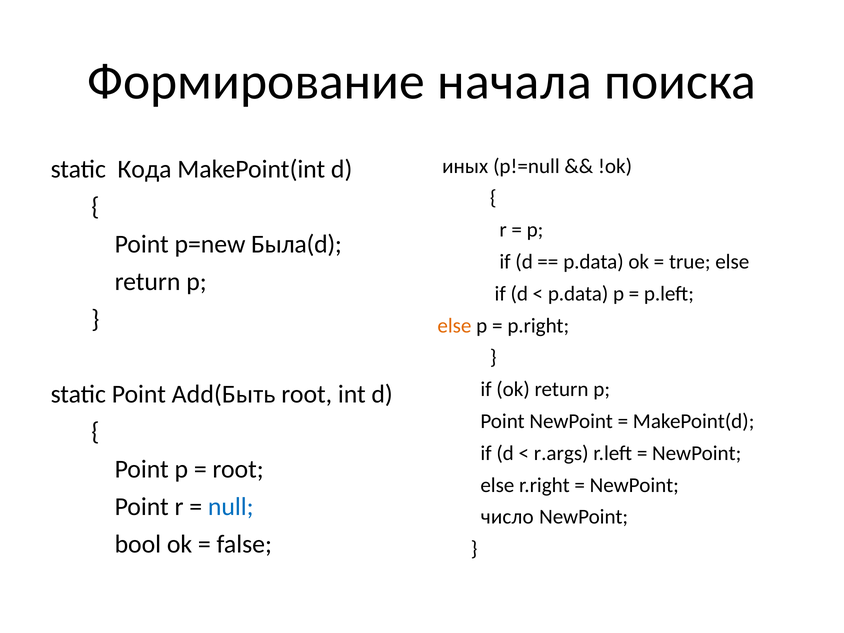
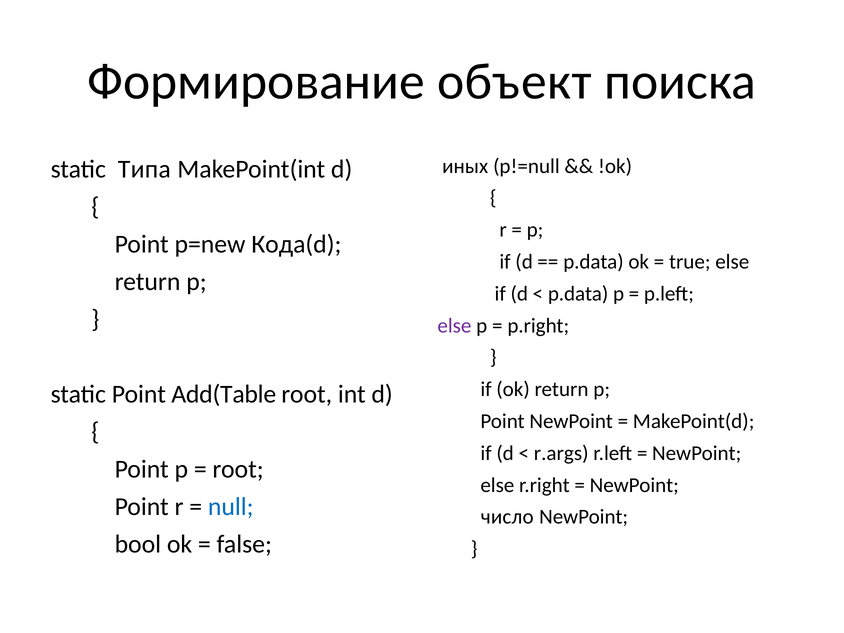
начала: начала -> объект
Кода: Кода -> Типа
Была(d: Была(d -> Кода(d
else at (454, 326) colour: orange -> purple
Add(Быть: Add(Быть -> Add(Table
